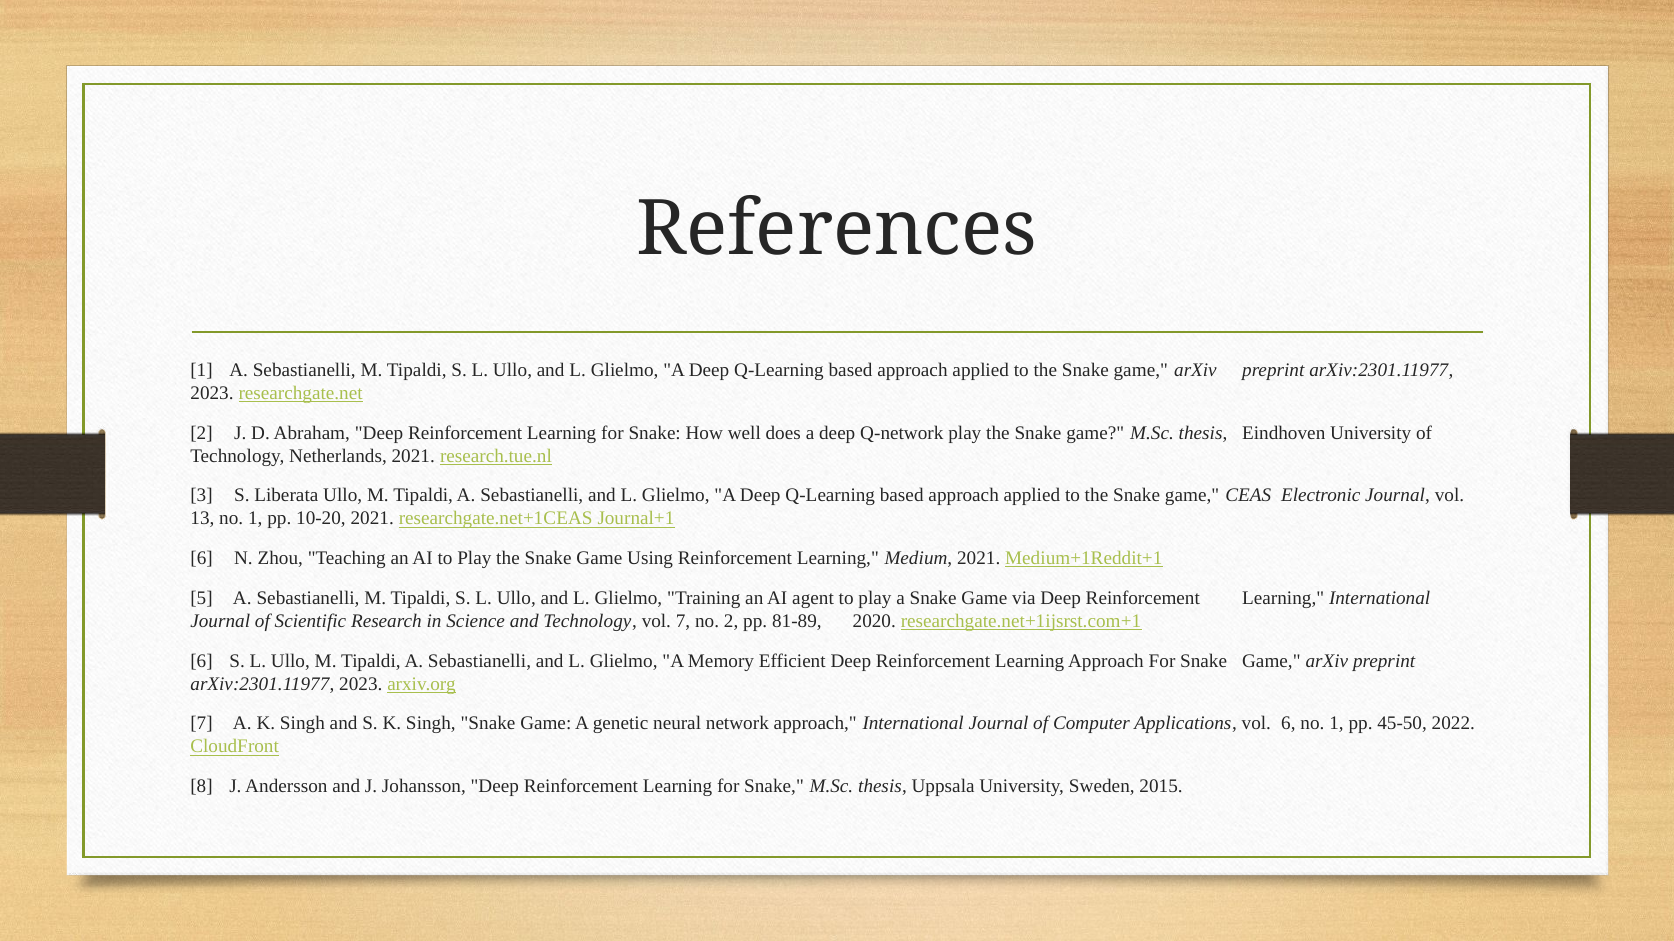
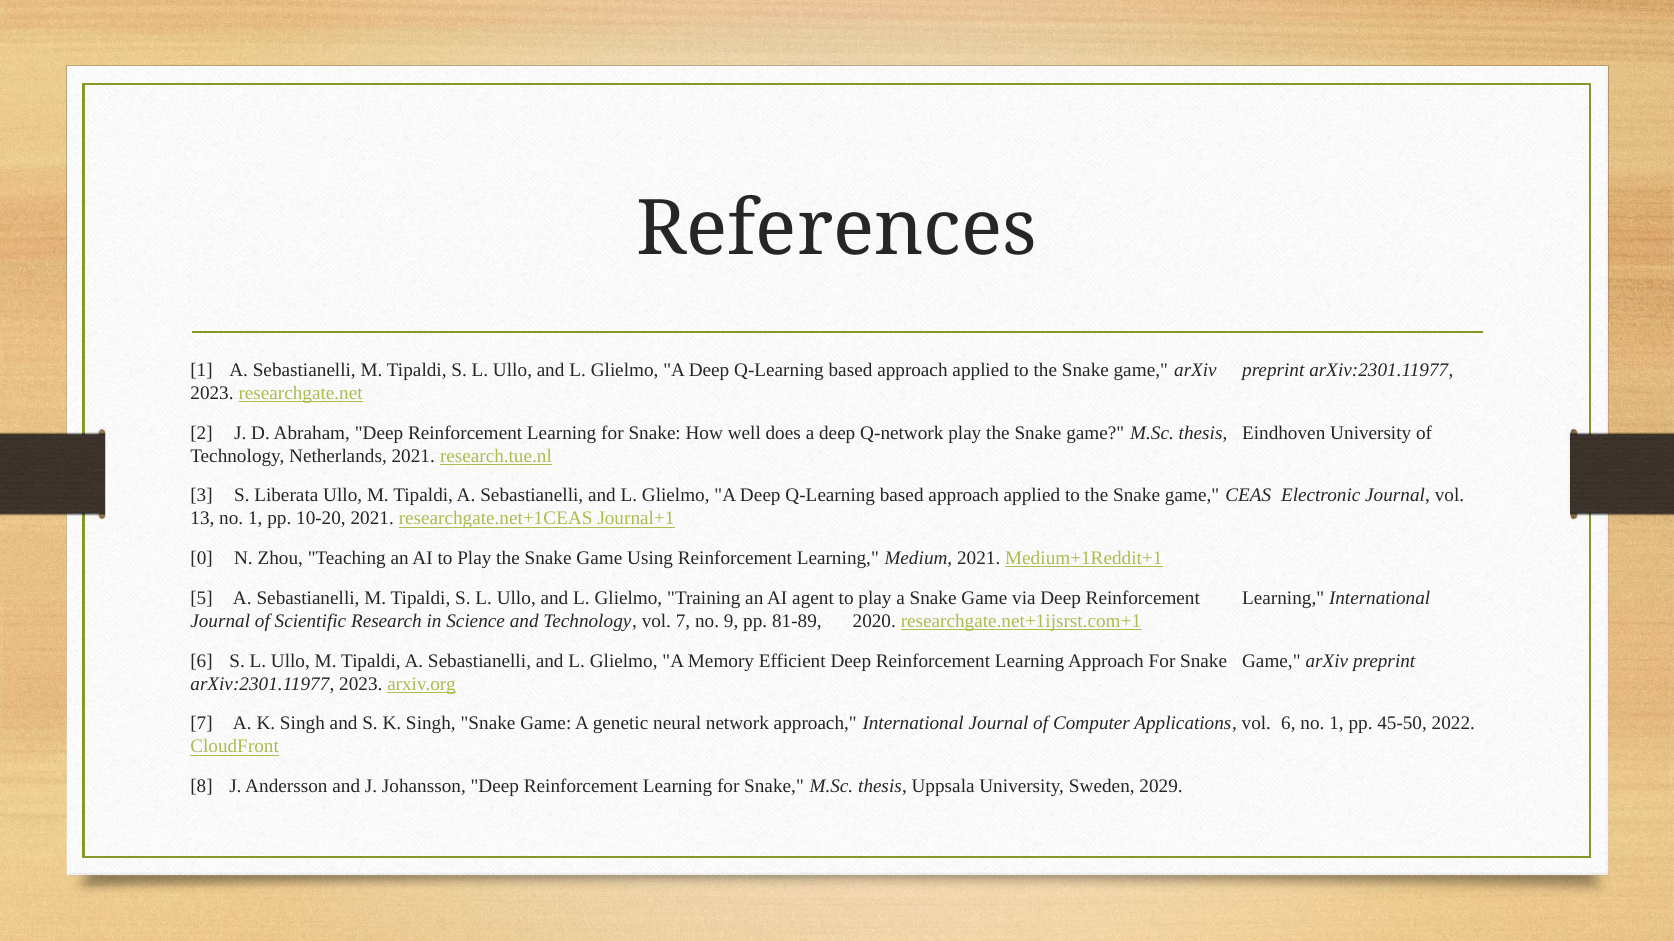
6 at (202, 559): 6 -> 0
no 2: 2 -> 9
2015: 2015 -> 2029
